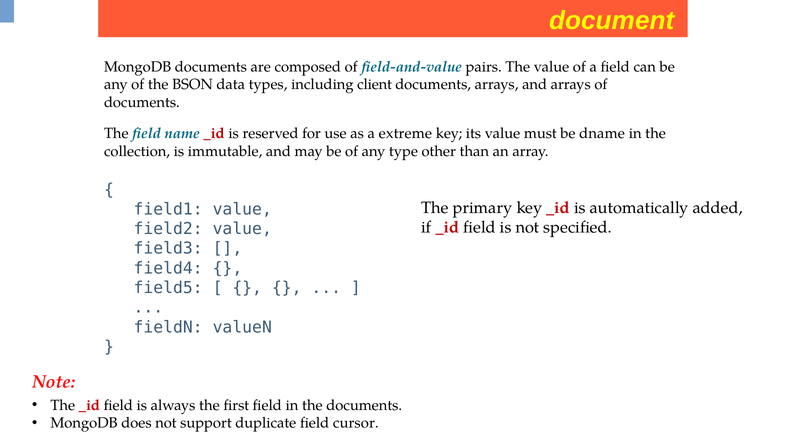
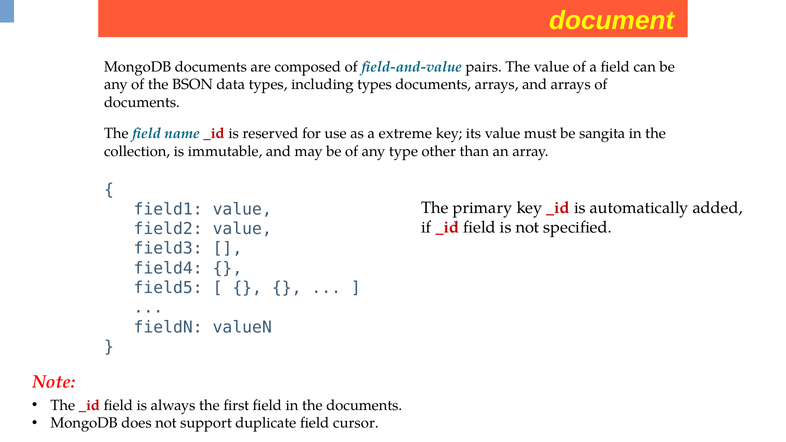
including client: client -> types
dname: dname -> sangita
